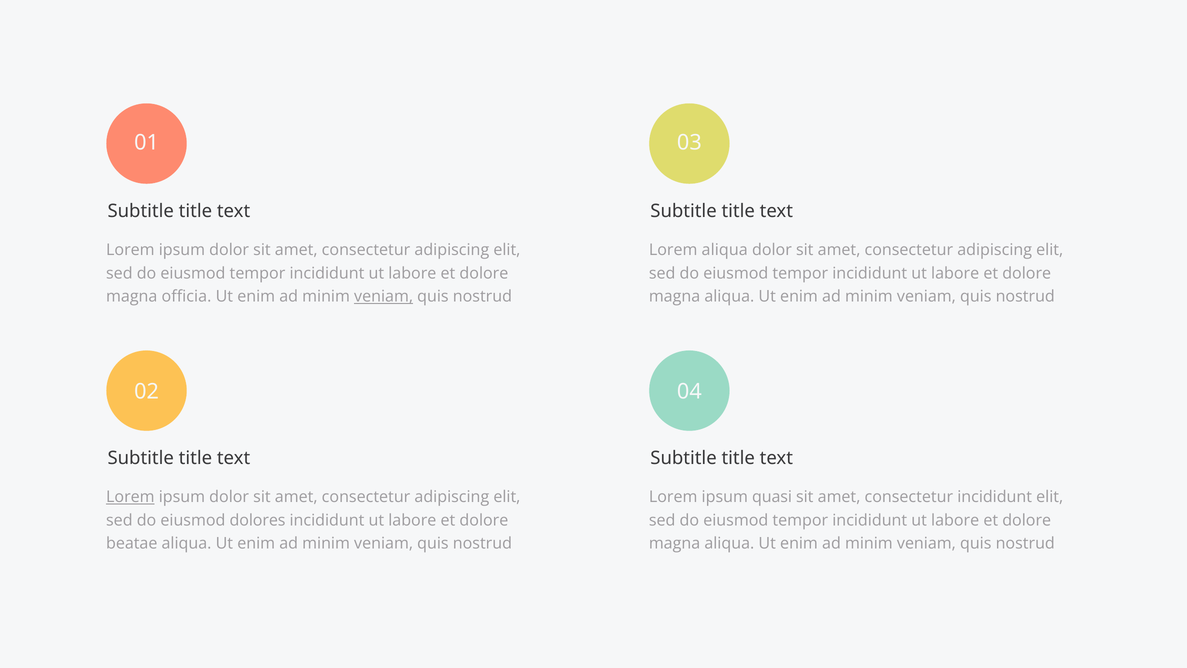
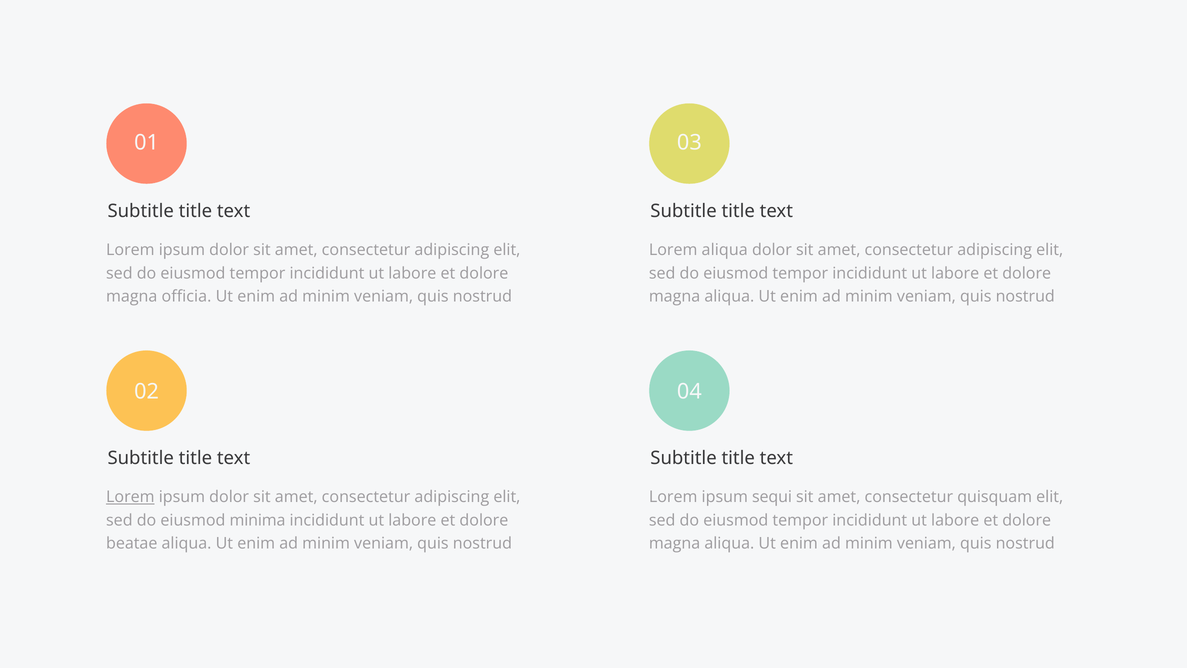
veniam at (384, 296) underline: present -> none
quasi: quasi -> sequi
consectetur incididunt: incididunt -> quisquam
dolores: dolores -> minima
